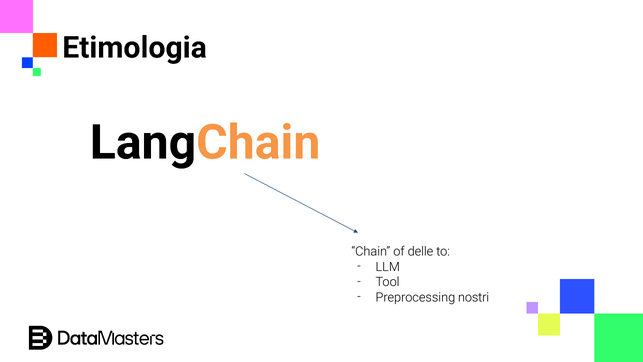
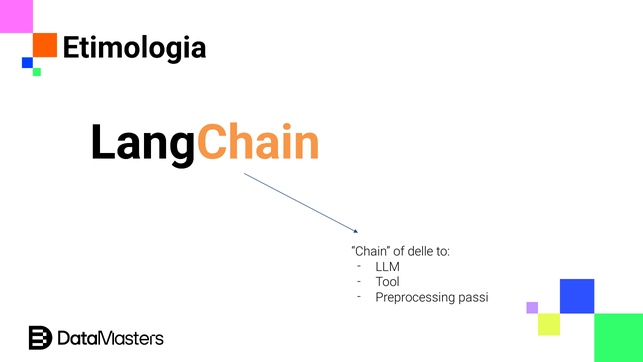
nostri: nostri -> passi
